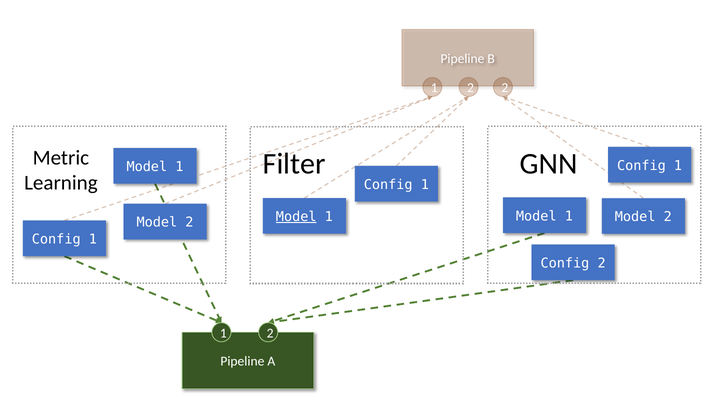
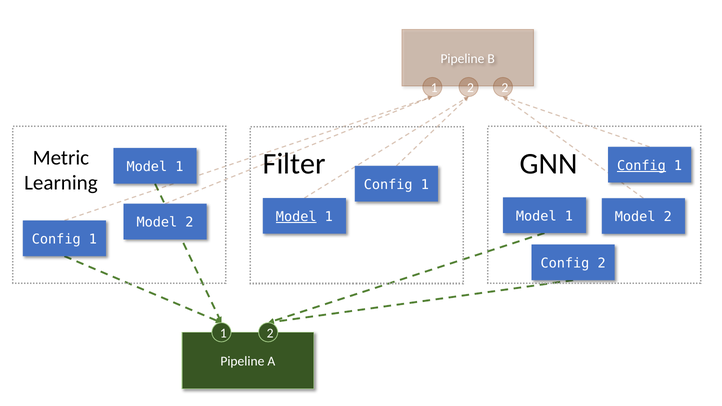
Config at (641, 166) underline: none -> present
